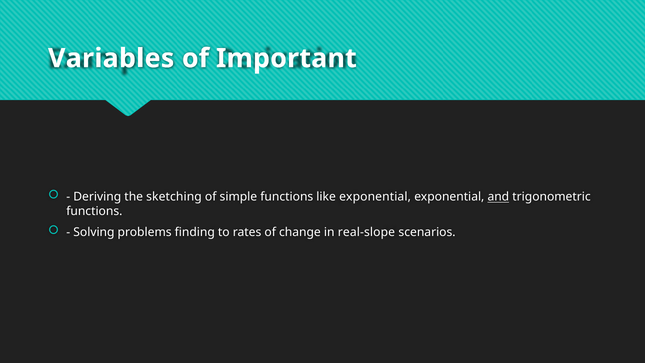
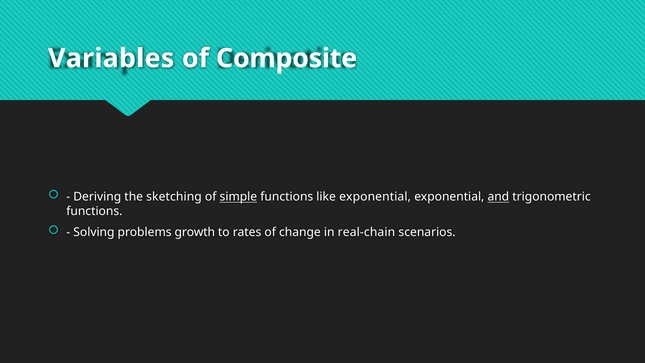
Important: Important -> Composite
simple underline: none -> present
finding: finding -> growth
real-slope: real-slope -> real-chain
